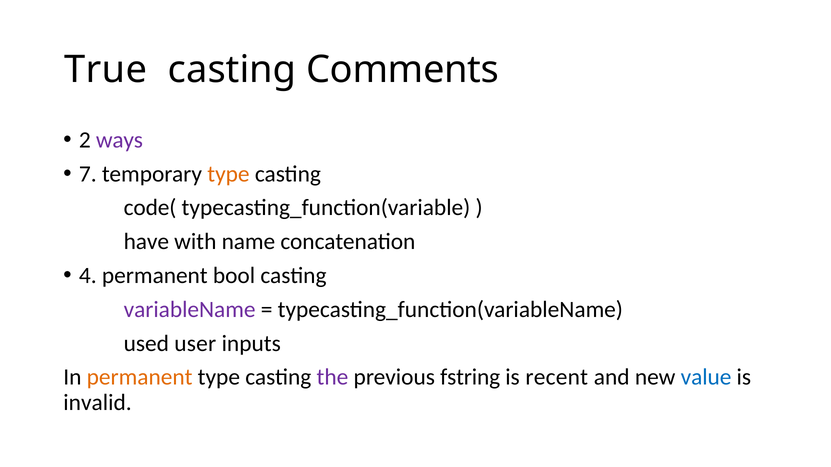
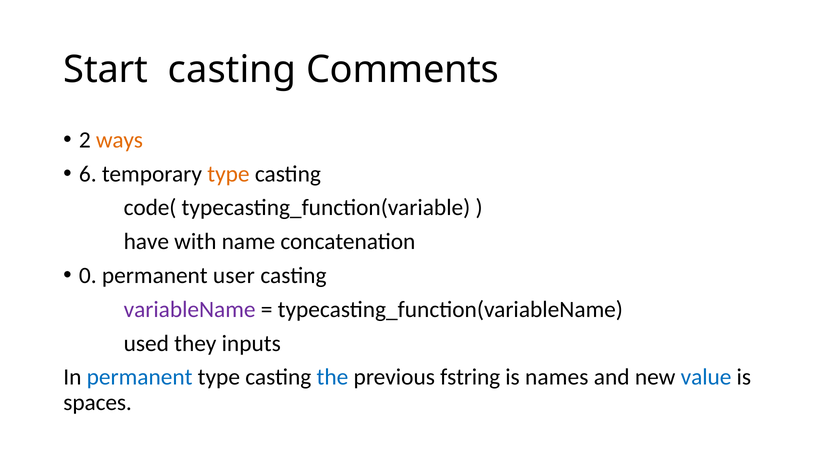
True: True -> Start
ways colour: purple -> orange
7: 7 -> 6
4: 4 -> 0
bool: bool -> user
user: user -> they
permanent at (140, 378) colour: orange -> blue
the colour: purple -> blue
recent: recent -> names
invalid: invalid -> spaces
